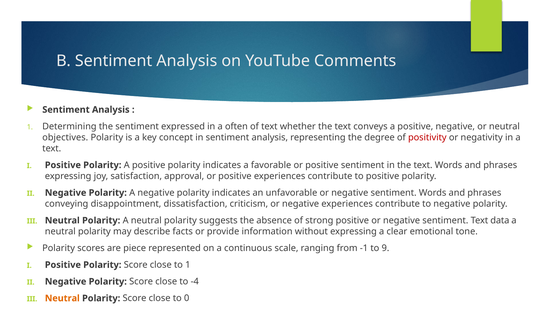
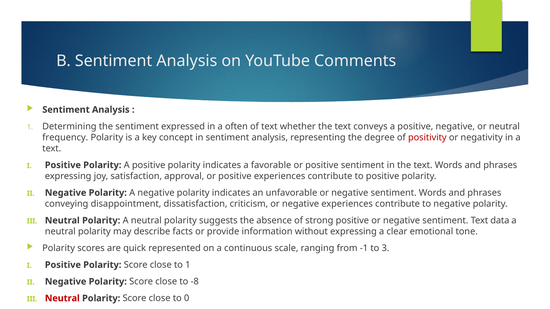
objectives: objectives -> frequency
piece: piece -> quick
9: 9 -> 3
-4: -4 -> -8
Neutral at (62, 299) colour: orange -> red
